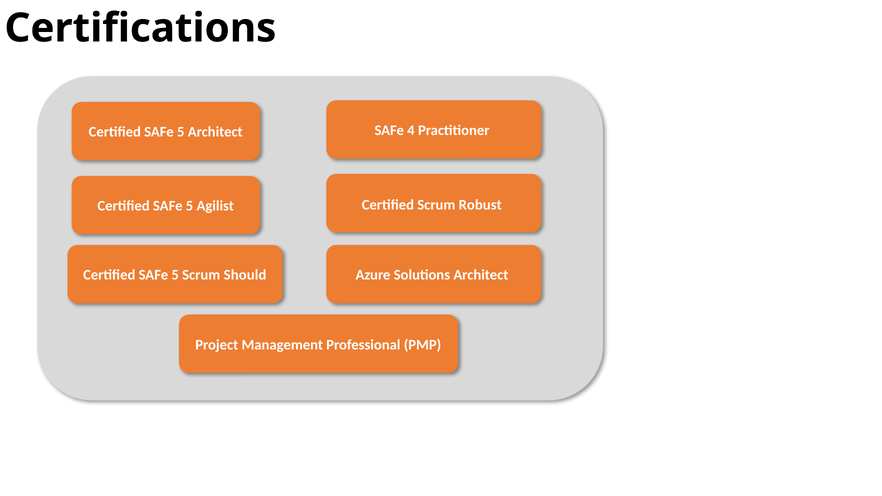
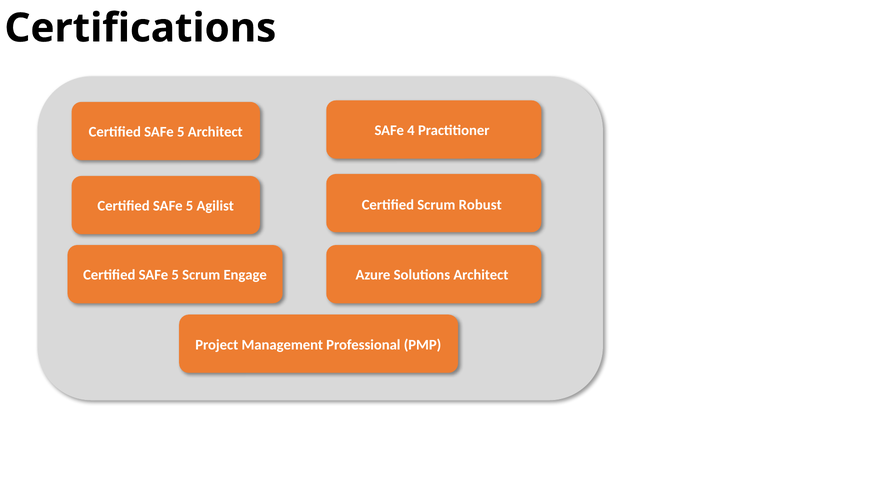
Should: Should -> Engage
